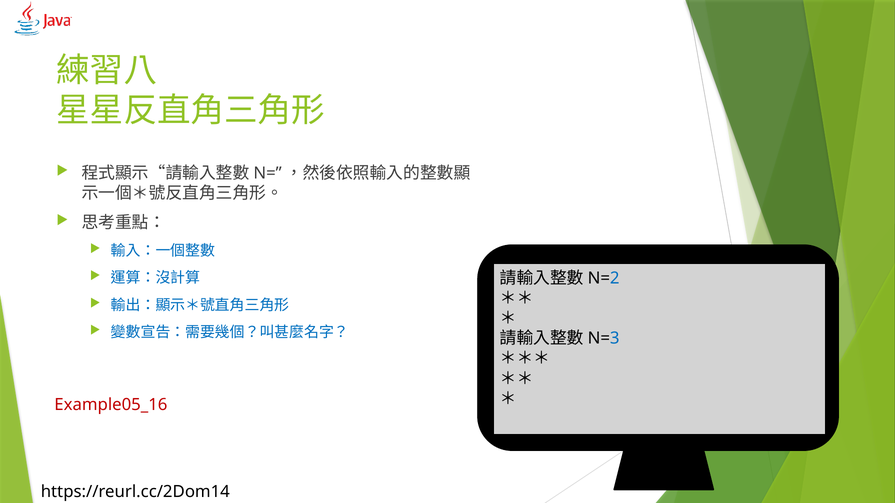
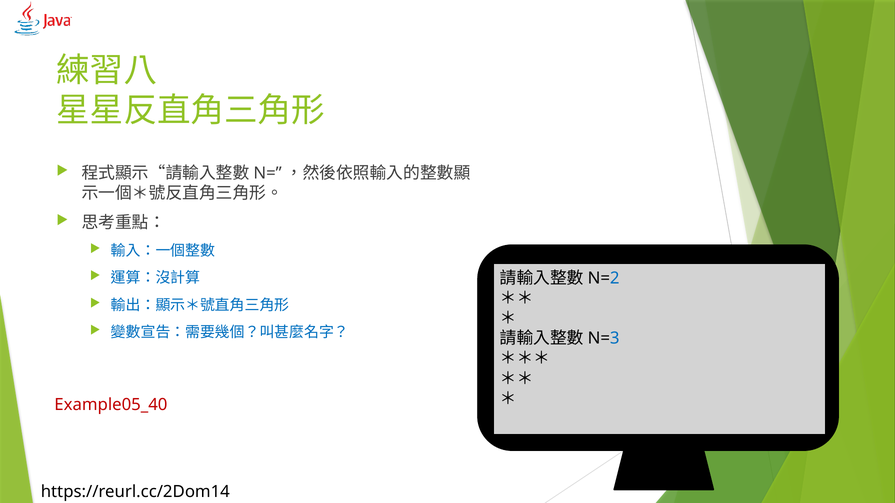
Example05_16: Example05_16 -> Example05_40
